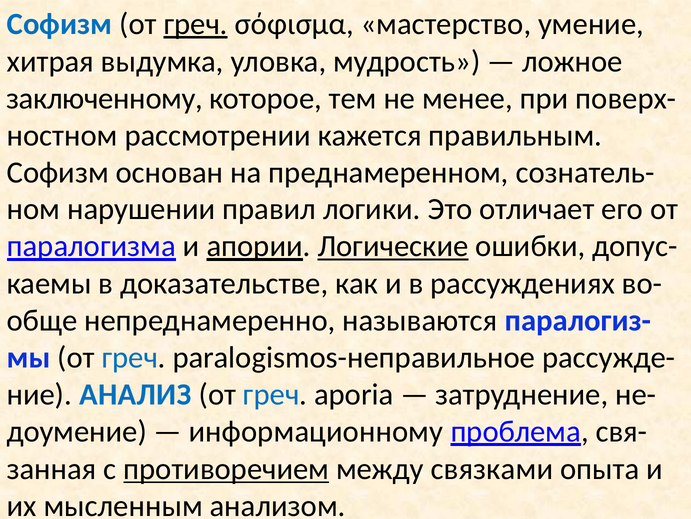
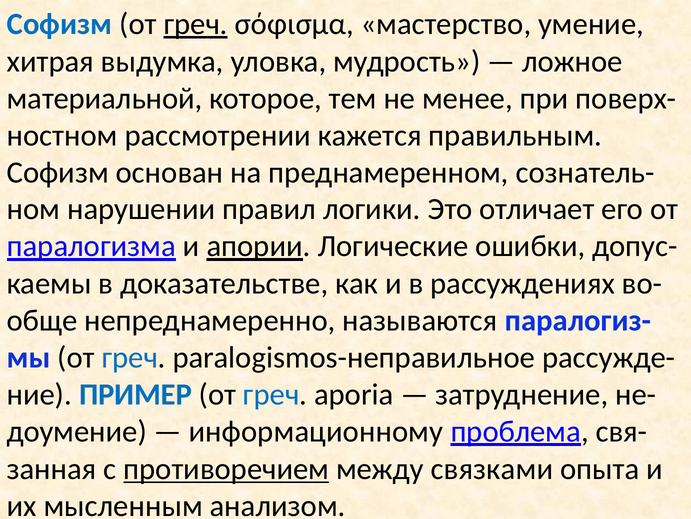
заключенному: заключенному -> материальной
Логические underline: present -> none
АНАЛИЗ: АНАЛИЗ -> ПРИМЕР
